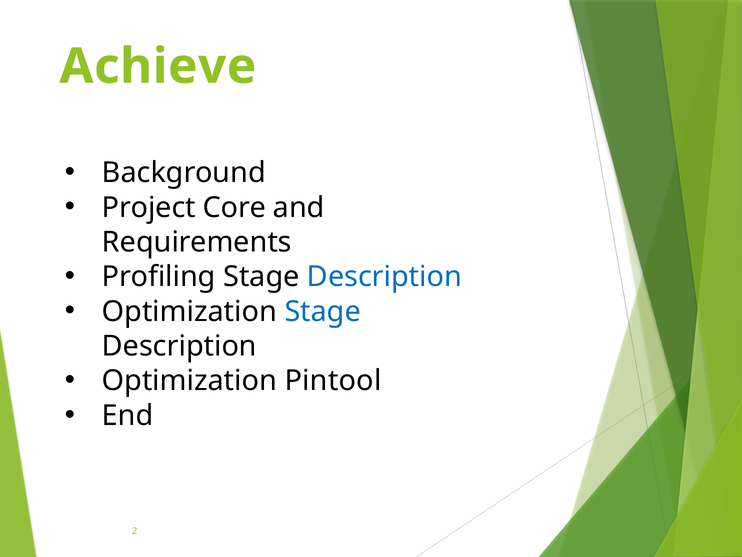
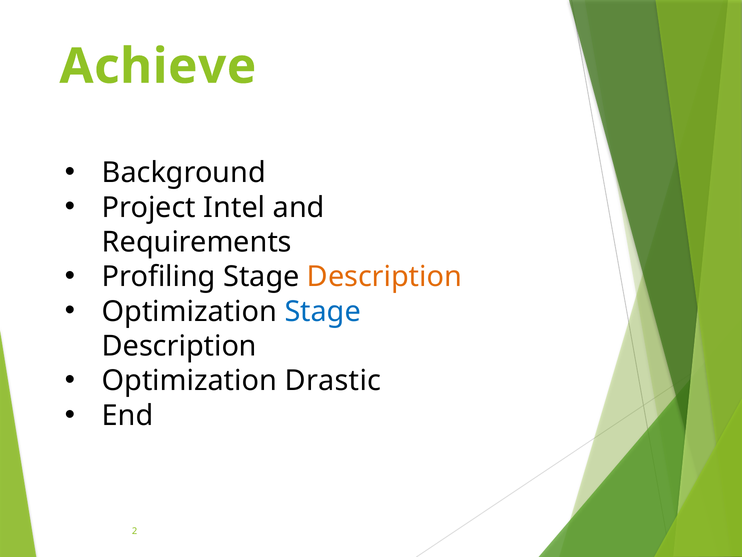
Core: Core -> Intel
Description at (385, 277) colour: blue -> orange
Pintool: Pintool -> Drastic
